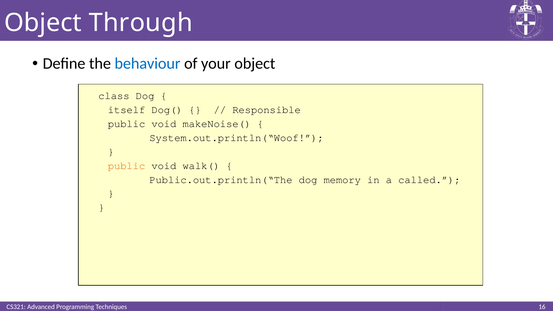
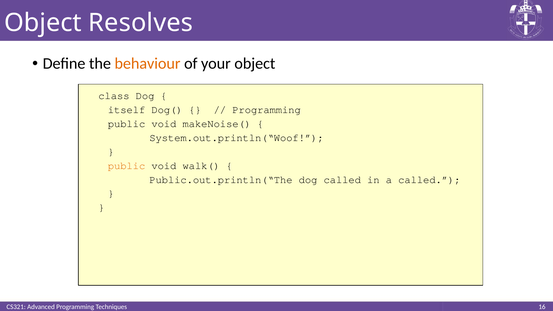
Through: Through -> Resolves
behaviour colour: blue -> orange
Responsible at (267, 110): Responsible -> Programming
dog memory: memory -> called
